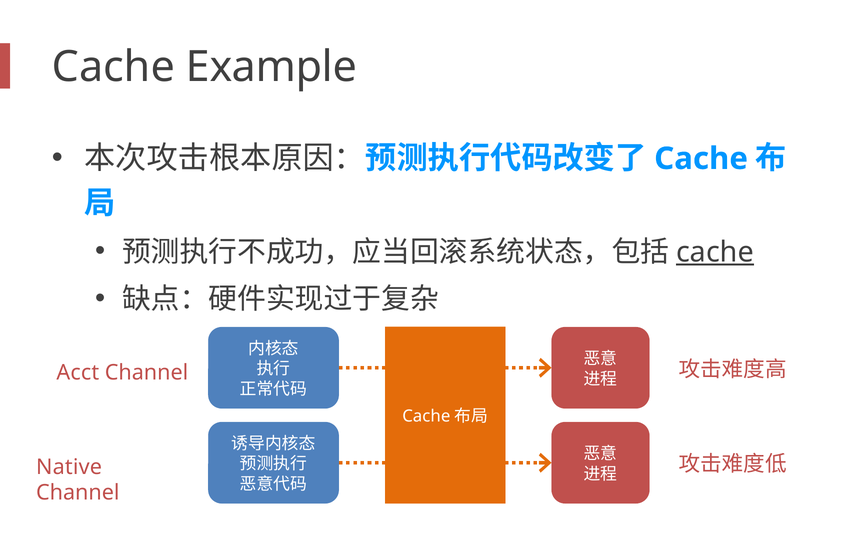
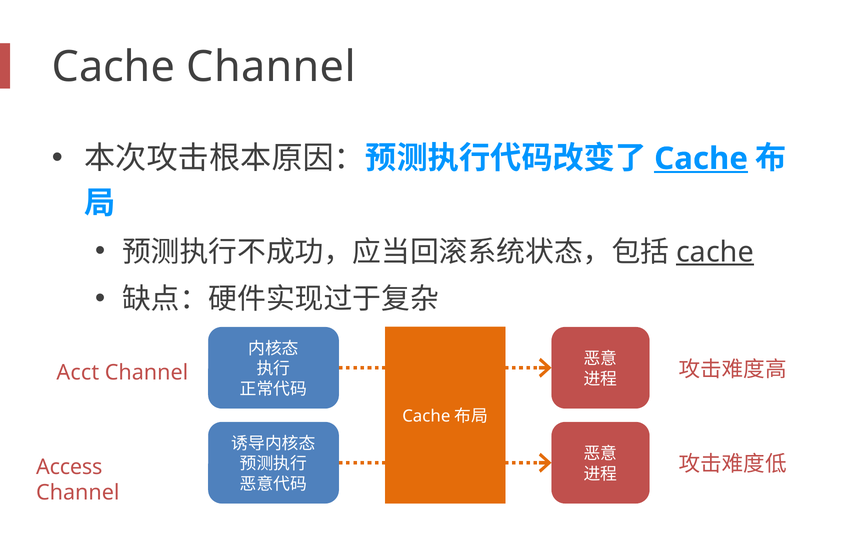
Cache Example: Example -> Channel
Cache at (701, 159) underline: none -> present
Native: Native -> Access
